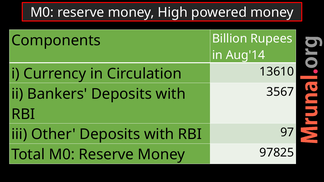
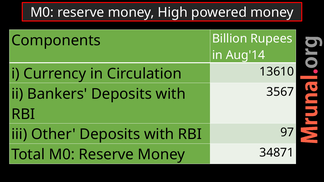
97825: 97825 -> 34871
